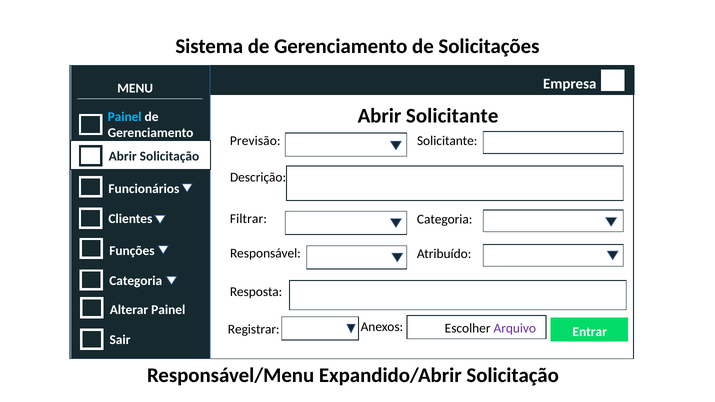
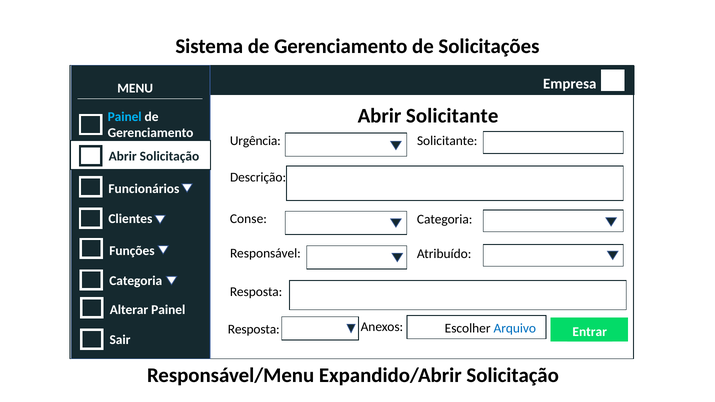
Previsão: Previsão -> Urgência
Filtrar: Filtrar -> Conse
Arquivo colour: purple -> blue
Registrar at (254, 329): Registrar -> Resposta
